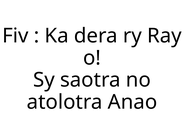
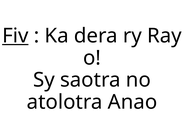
Fiv underline: none -> present
